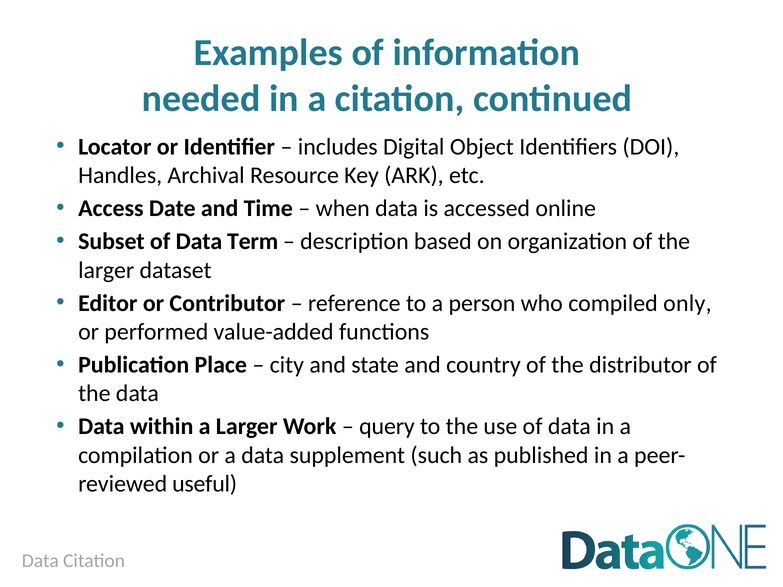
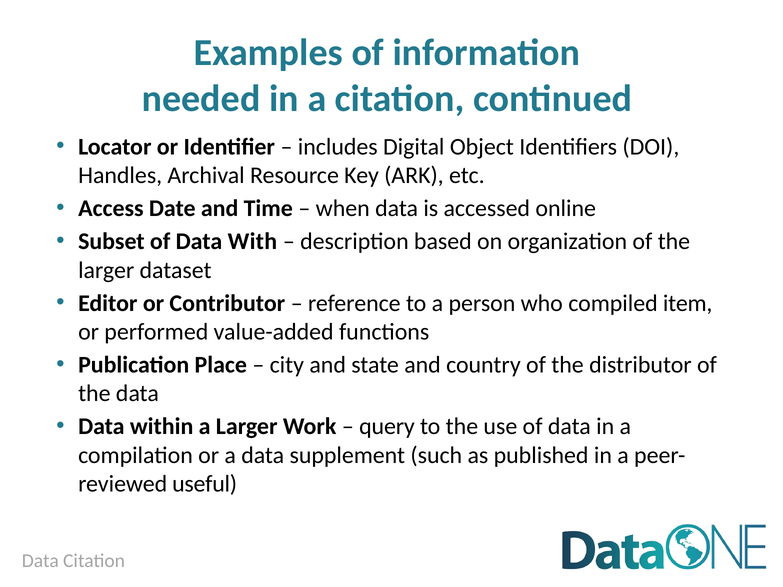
Term: Term -> With
only: only -> item
